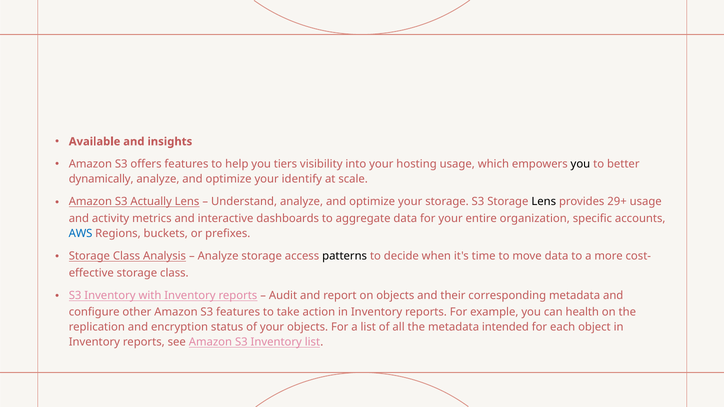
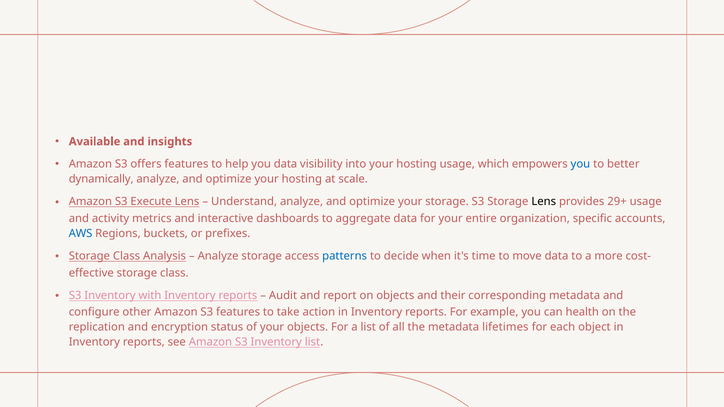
you tiers: tiers -> data
you at (580, 164) colour: black -> blue
optimize your identify: identify -> hosting
Actually: Actually -> Execute
patterns colour: black -> blue
intended: intended -> lifetimes
